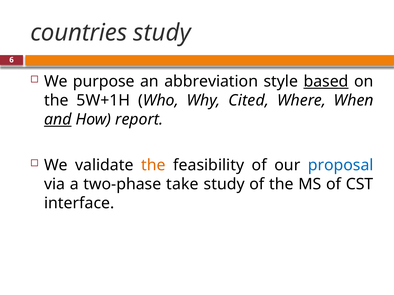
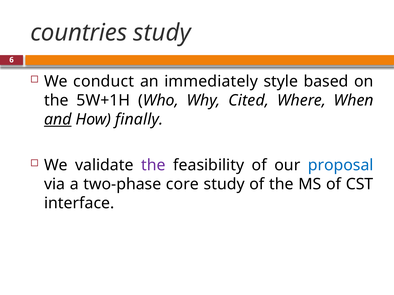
purpose: purpose -> conduct
abbreviation: abbreviation -> immediately
based underline: present -> none
report: report -> finally
the at (153, 165) colour: orange -> purple
take: take -> core
